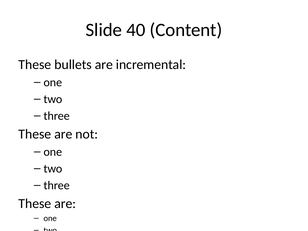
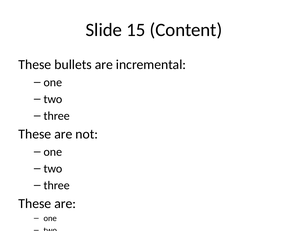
40: 40 -> 15
